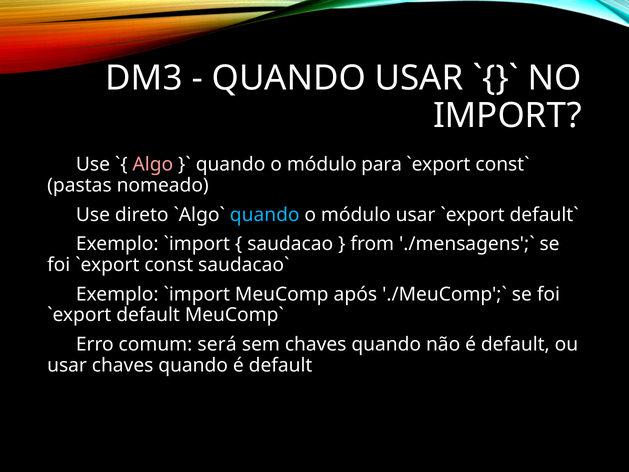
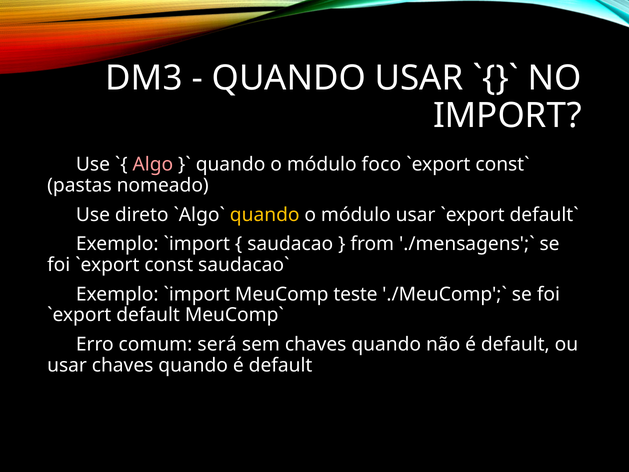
para: para -> foco
quando at (265, 215) colour: light blue -> yellow
após: após -> teste
